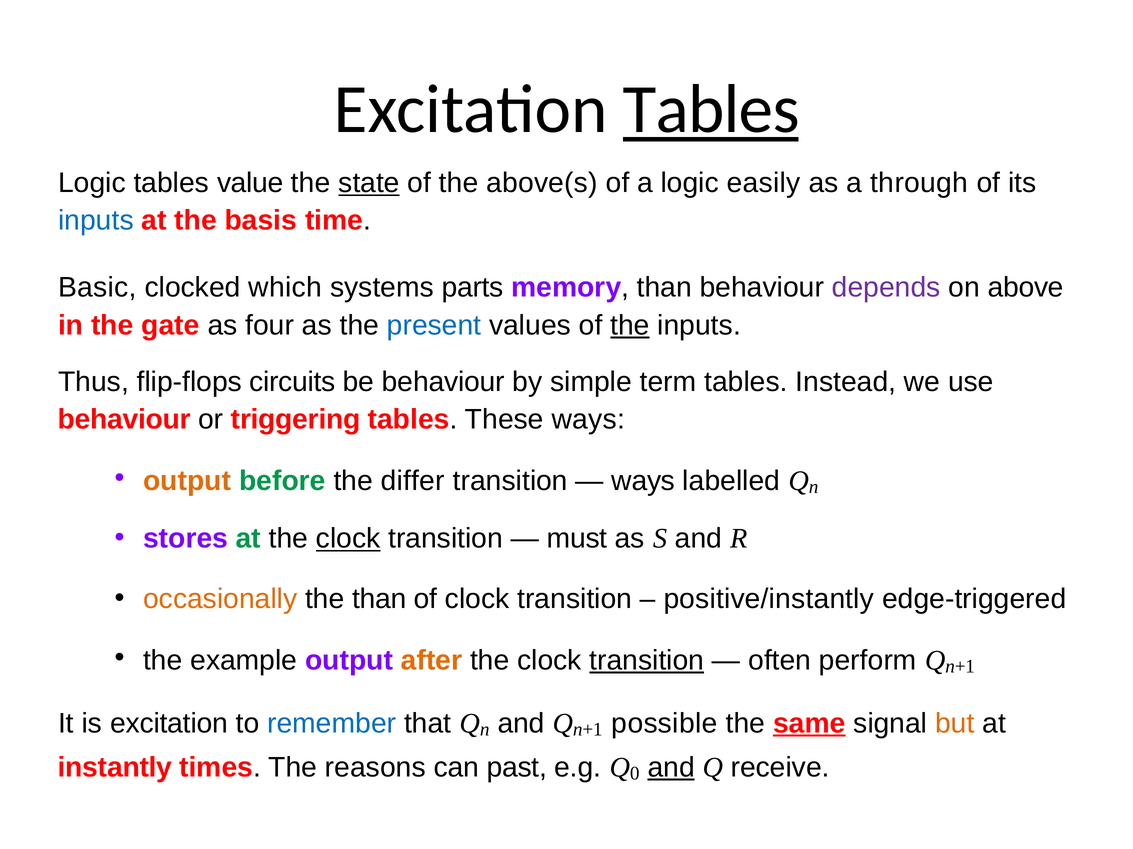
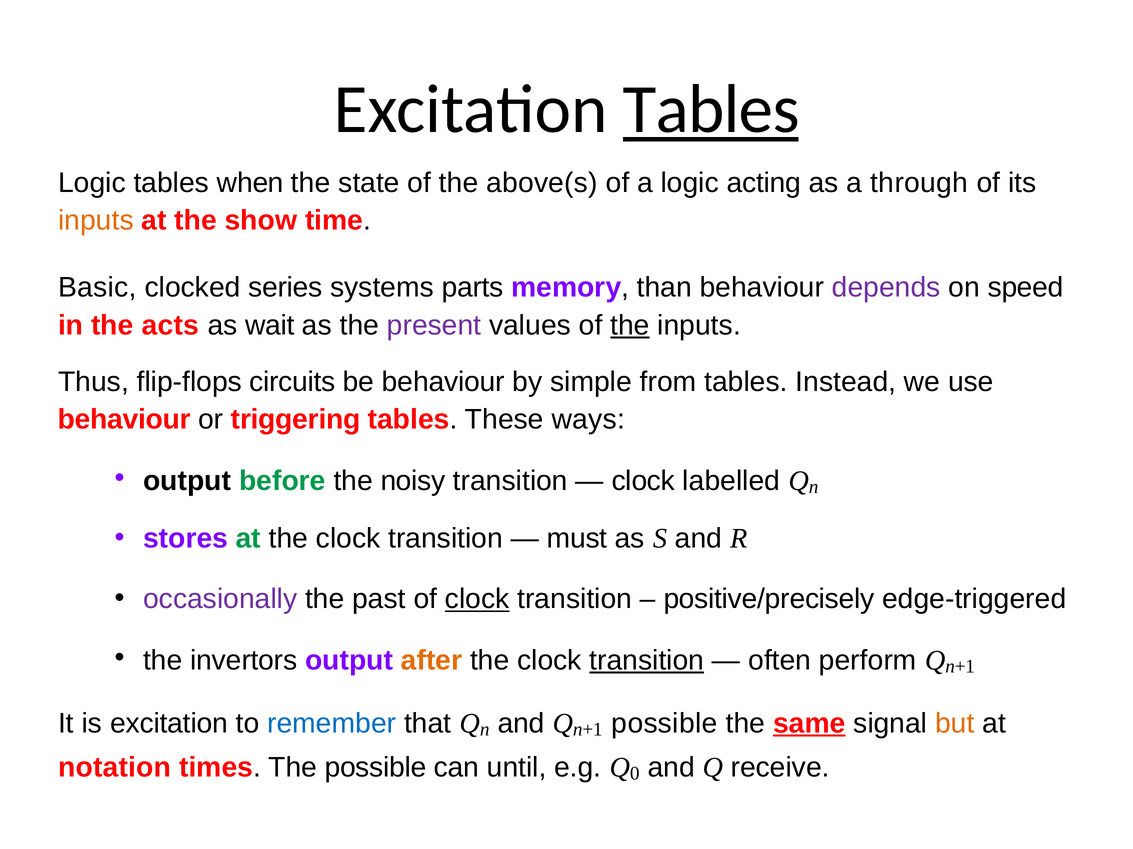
value: value -> when
state underline: present -> none
easily: easily -> acting
inputs at (96, 221) colour: blue -> orange
basis: basis -> show
which: which -> series
above: above -> speed
gate: gate -> acts
four: four -> wait
present colour: blue -> purple
term: term -> from
output at (187, 481) colour: orange -> black
differ: differ -> noisy
ways at (643, 481): ways -> clock
clock at (348, 539) underline: present -> none
occasionally colour: orange -> purple
the than: than -> past
clock at (477, 600) underline: none -> present
positive/instantly: positive/instantly -> positive/precisely
example: example -> invertors
instantly: instantly -> notation
The reasons: reasons -> possible
past: past -> until
and at (671, 768) underline: present -> none
